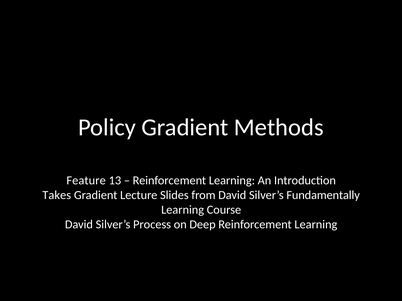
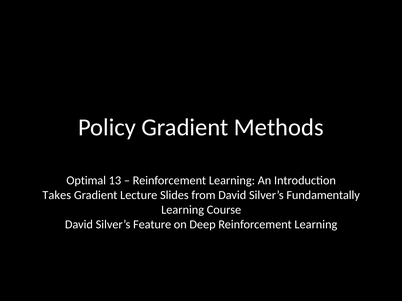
Feature: Feature -> Optimal
Process: Process -> Feature
